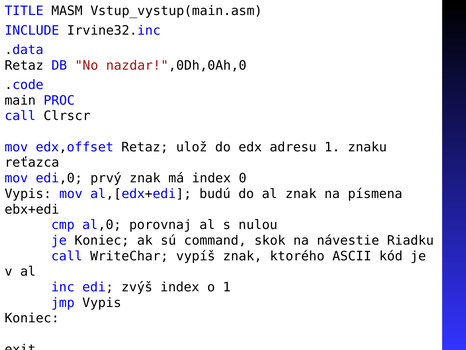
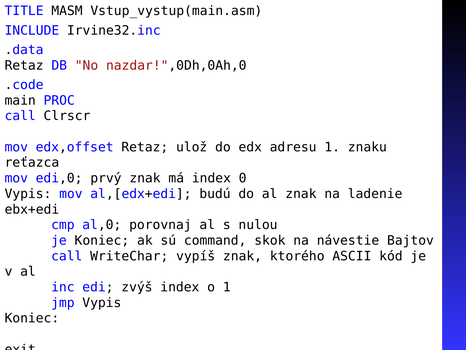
písmena: písmena -> ladenie
Riadku: Riadku -> Bajtov
